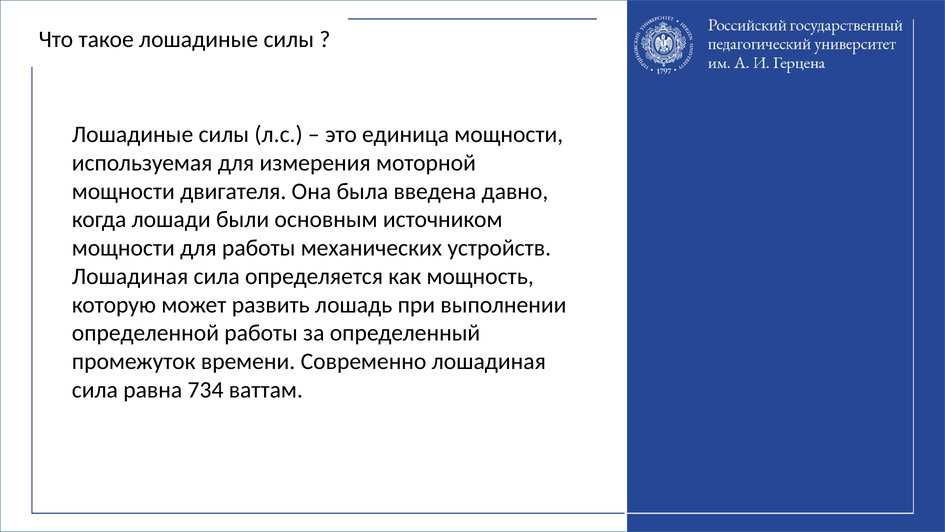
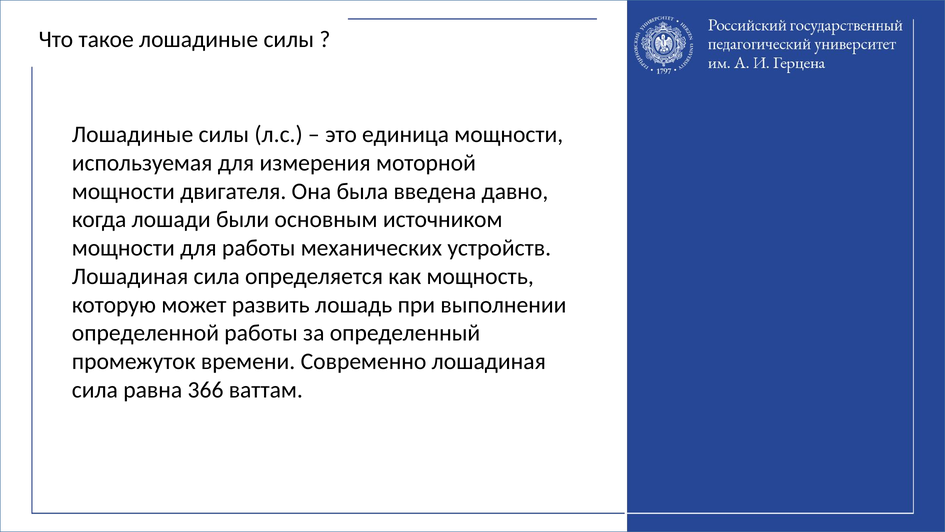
734: 734 -> 366
